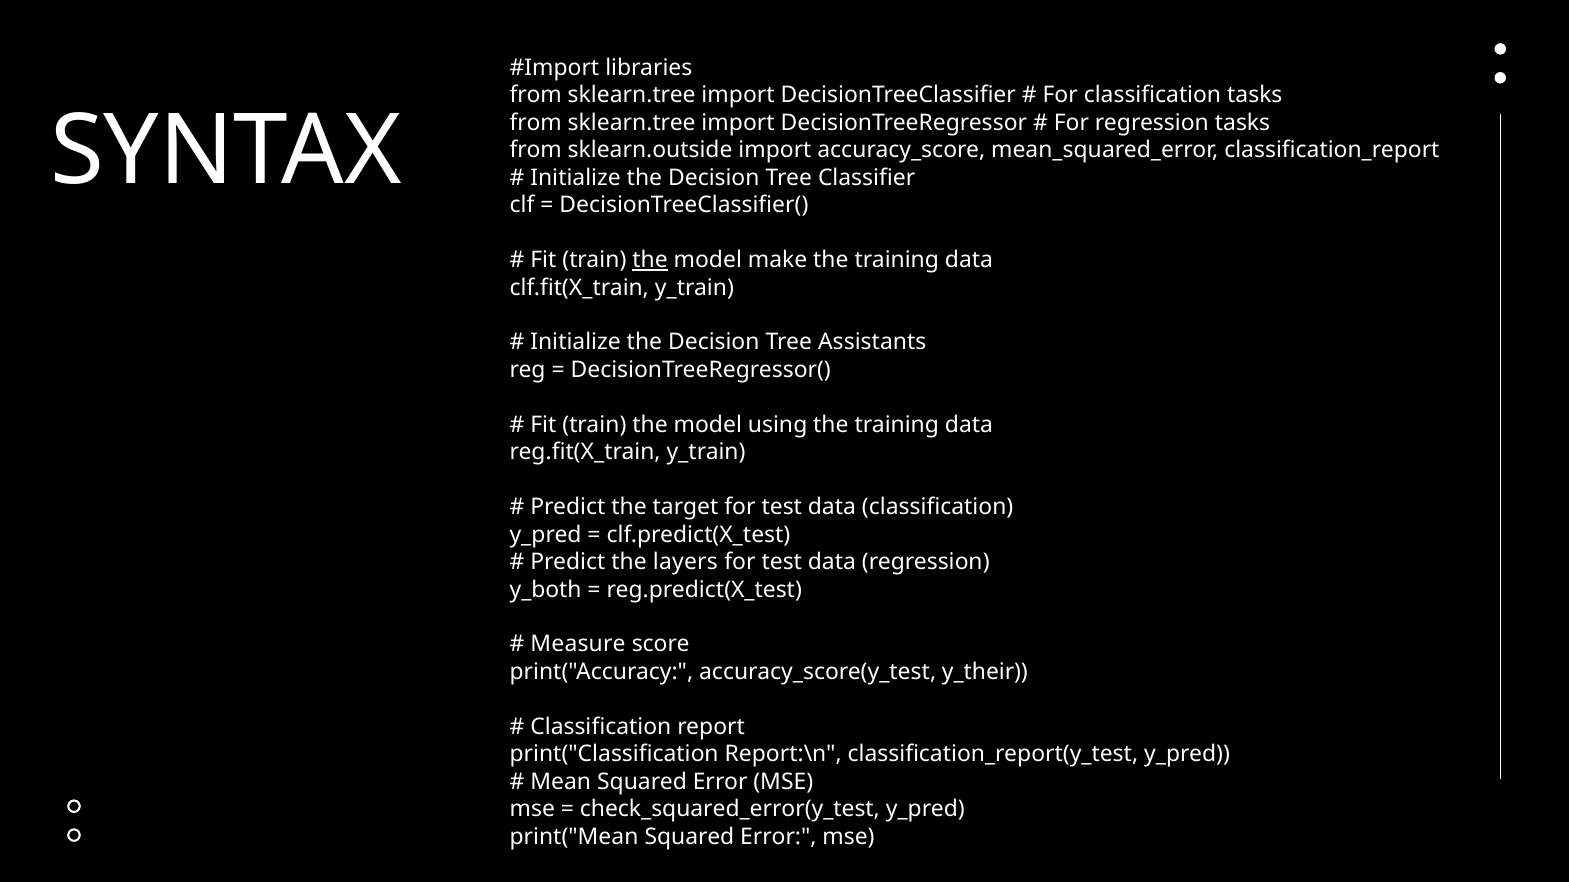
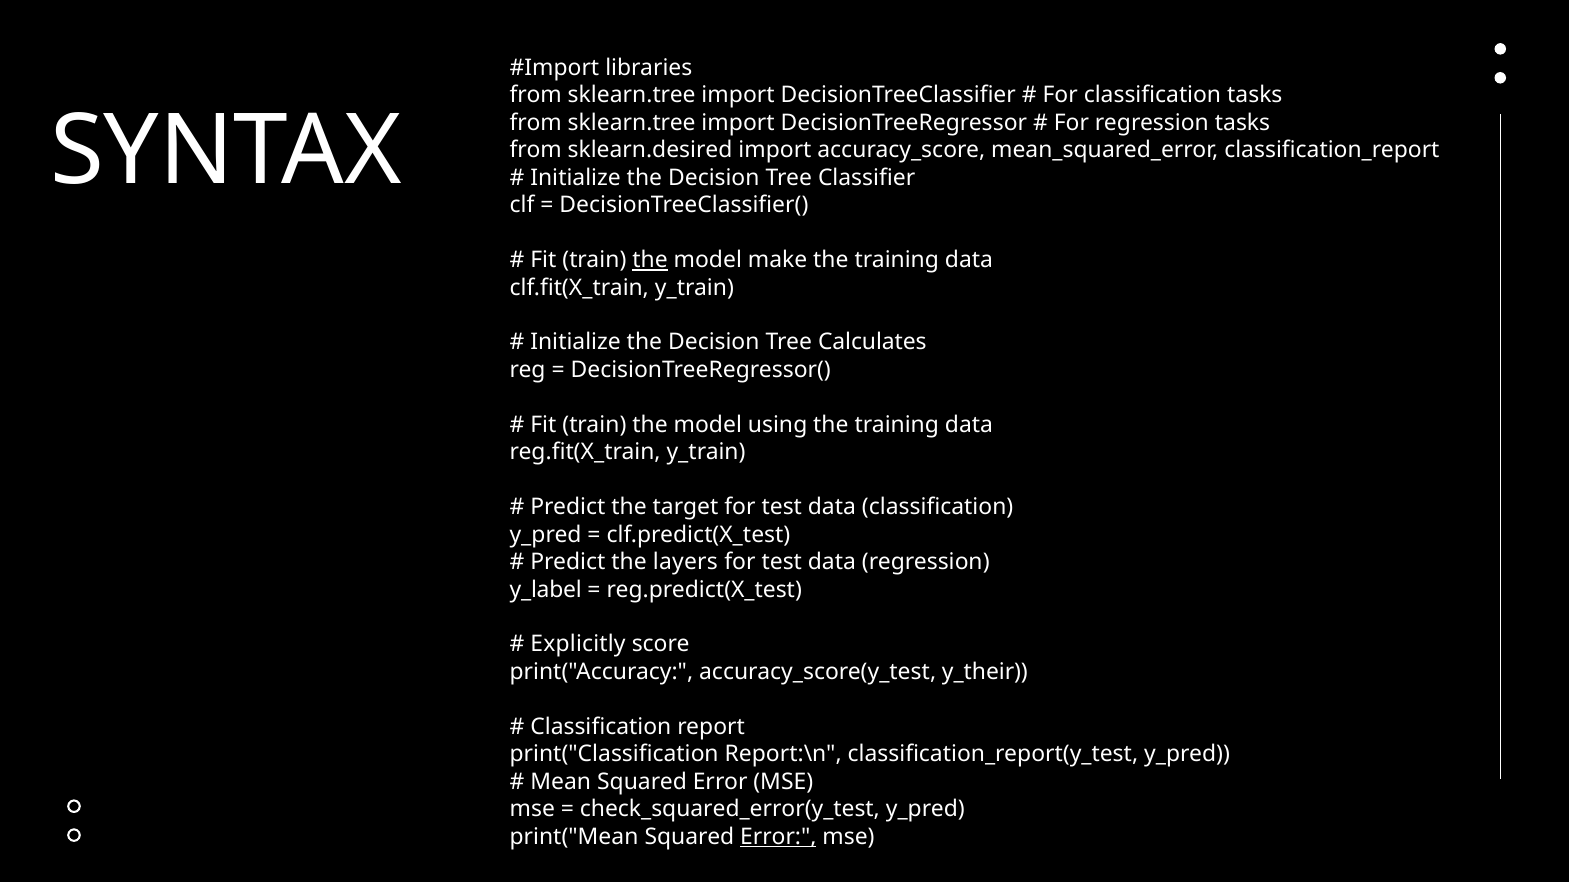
sklearn.outside: sklearn.outside -> sklearn.desired
Assistants: Assistants -> Calculates
y_both: y_both -> y_label
Measure: Measure -> Explicitly
Error at (778, 837) underline: none -> present
